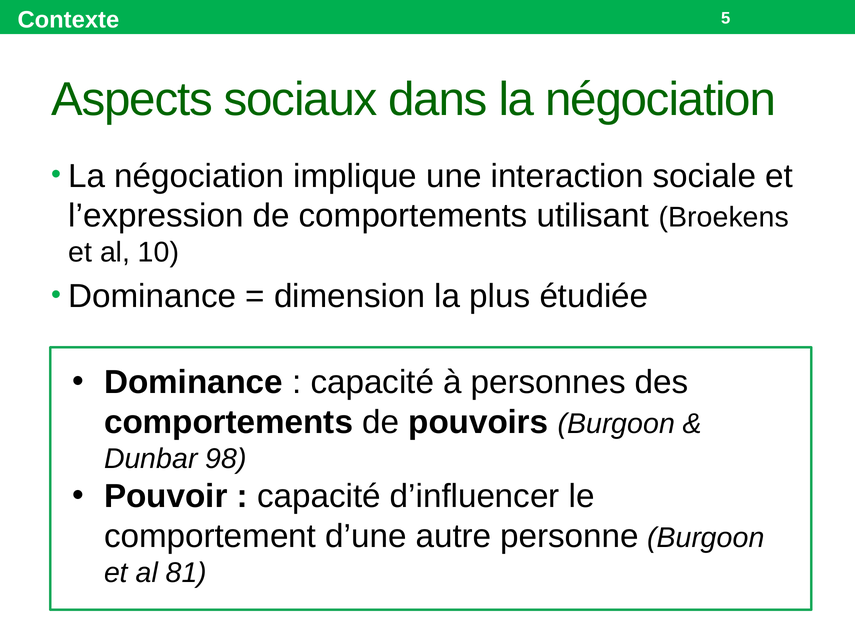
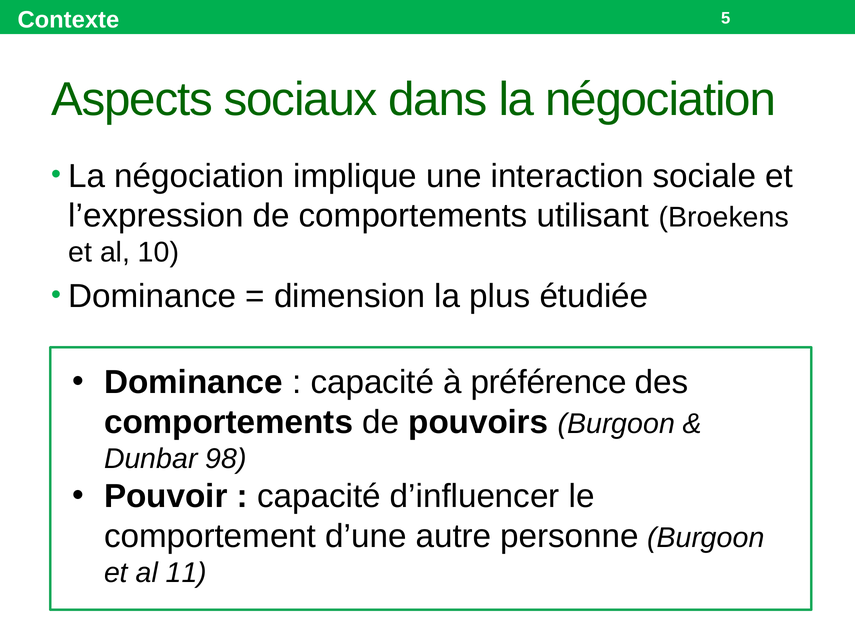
personnes: personnes -> préférence
81: 81 -> 11
